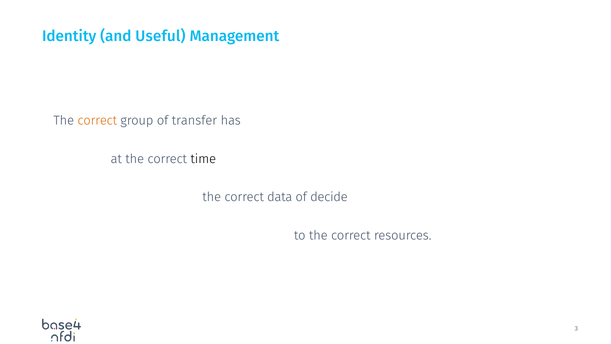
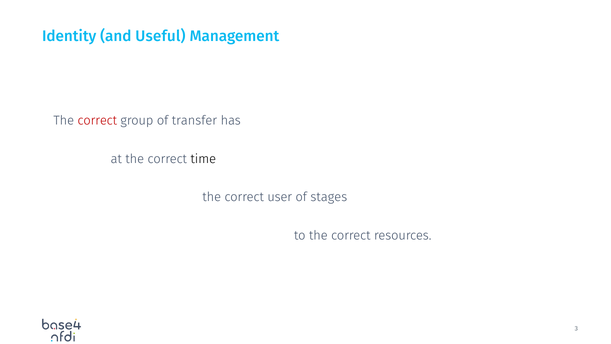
correct at (97, 121) colour: orange -> red
data: data -> user
decide: decide -> stages
